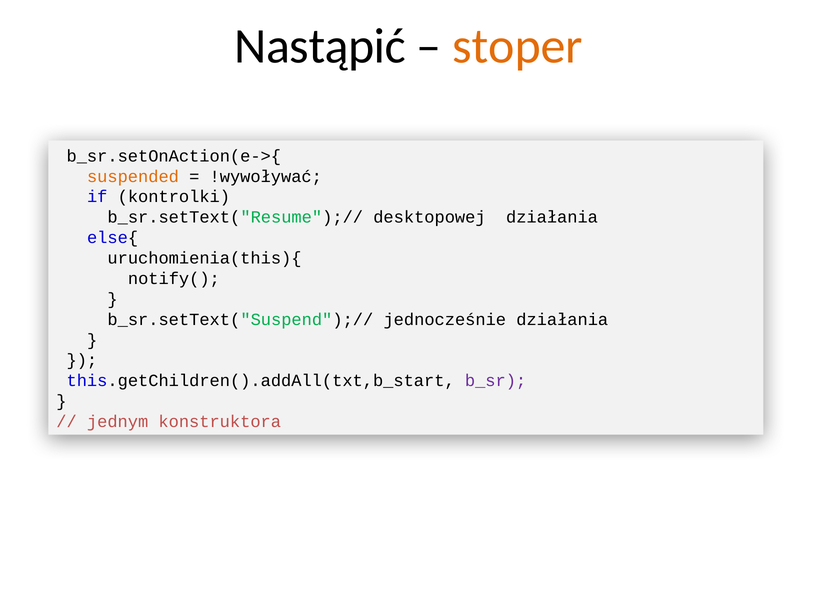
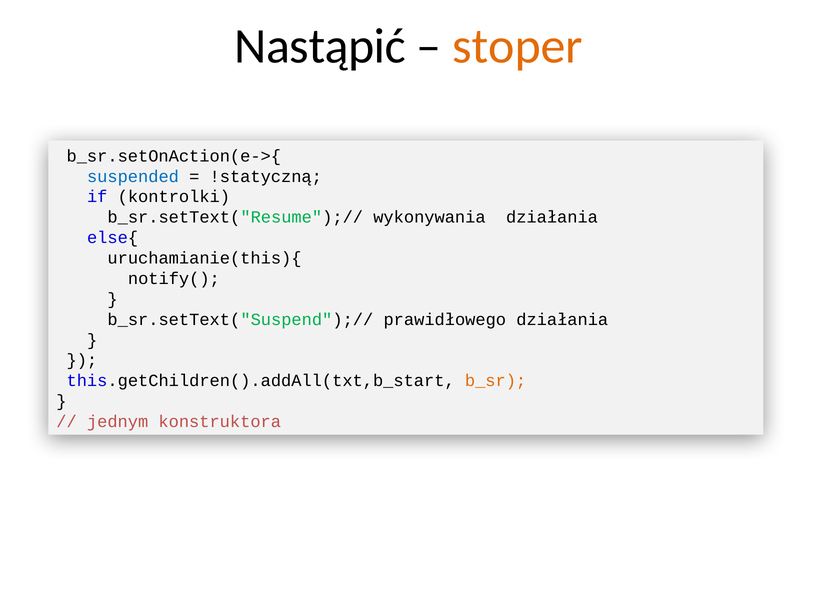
suspended colour: orange -> blue
!wywoływać: !wywoływać -> !statyczną
desktopowej: desktopowej -> wykonywania
uruchomienia(this){: uruchomienia(this){ -> uruchamianie(this){
jednocześnie: jednocześnie -> prawidłowego
b_sr colour: purple -> orange
